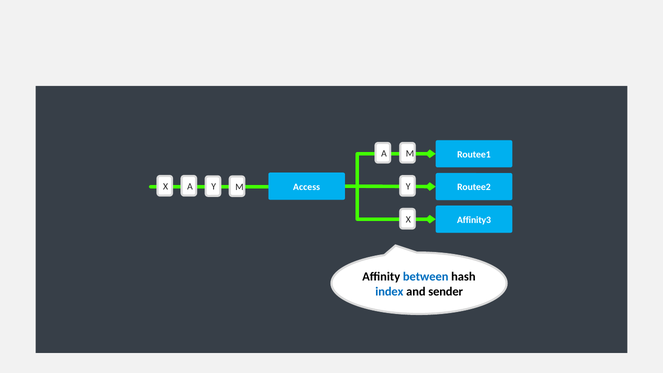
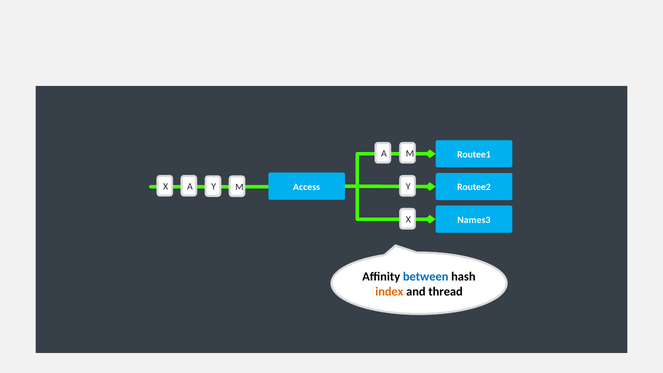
Affinity3: Affinity3 -> Names3
index colour: blue -> orange
sender: sender -> thread
